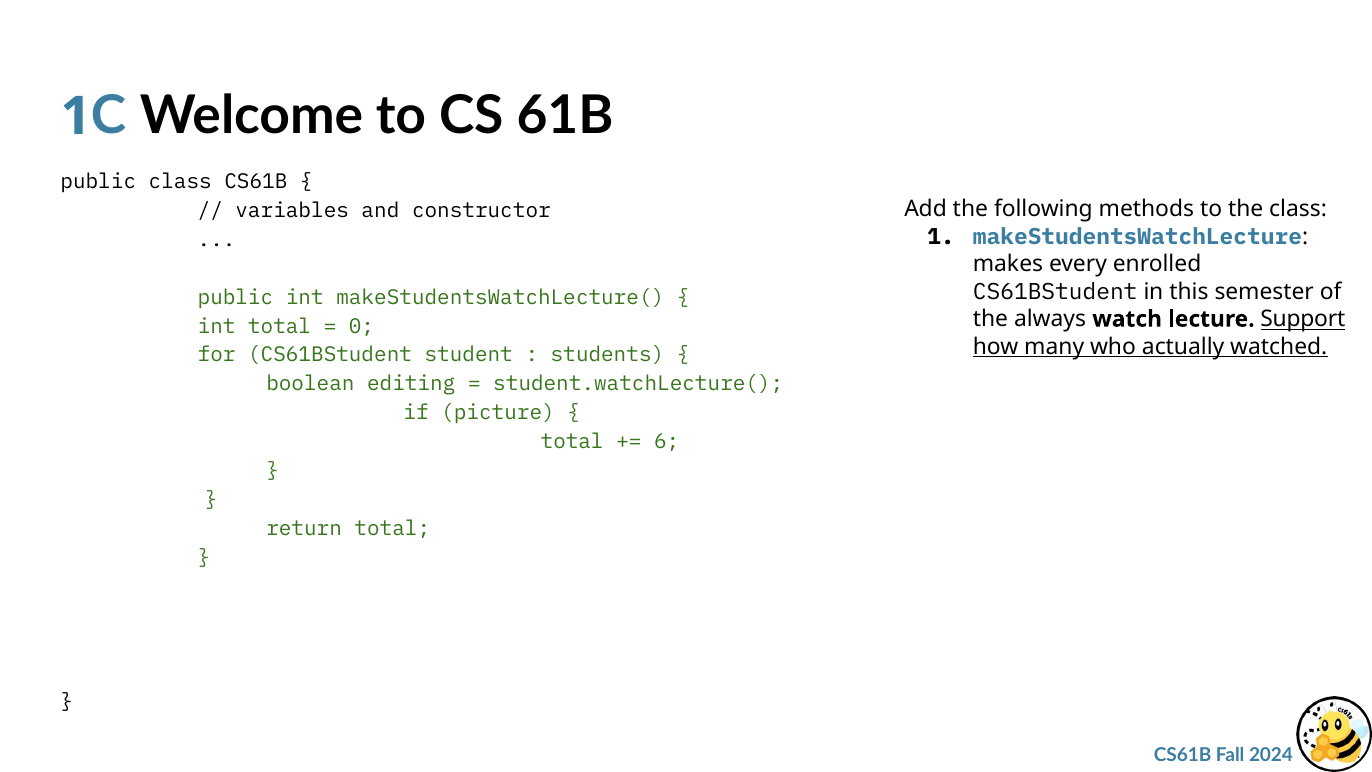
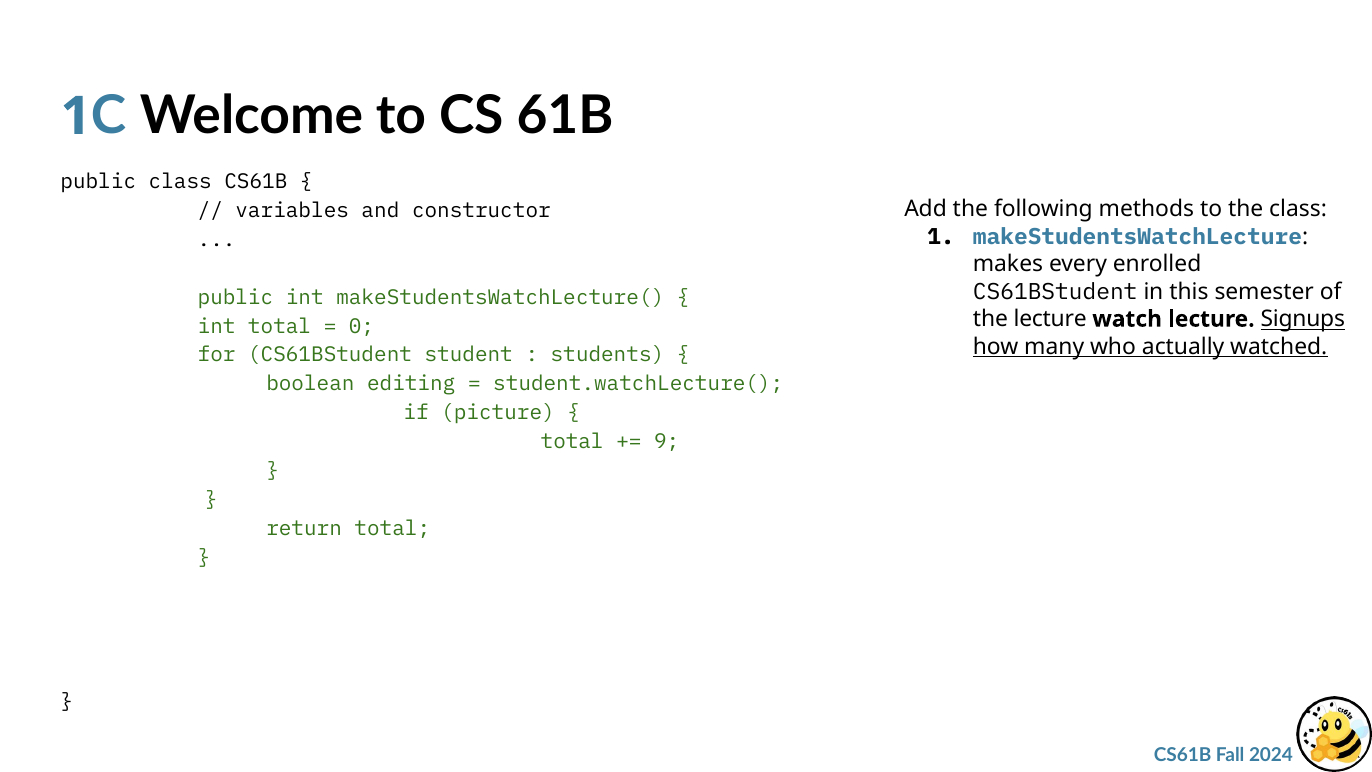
the always: always -> lecture
Support: Support -> Signups
6: 6 -> 9
